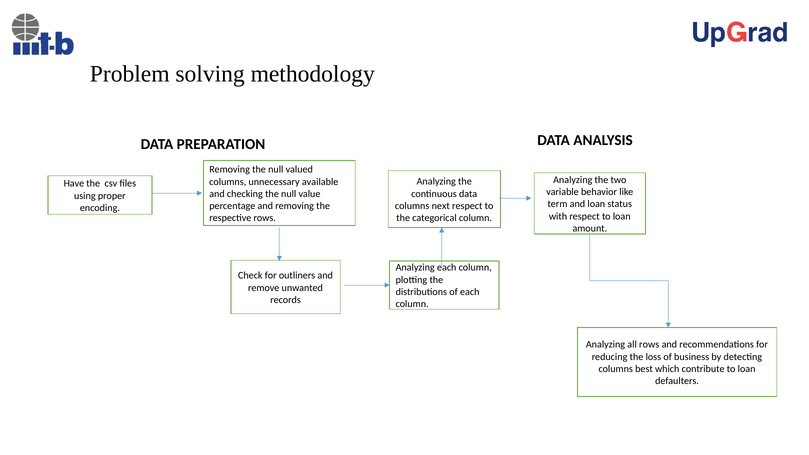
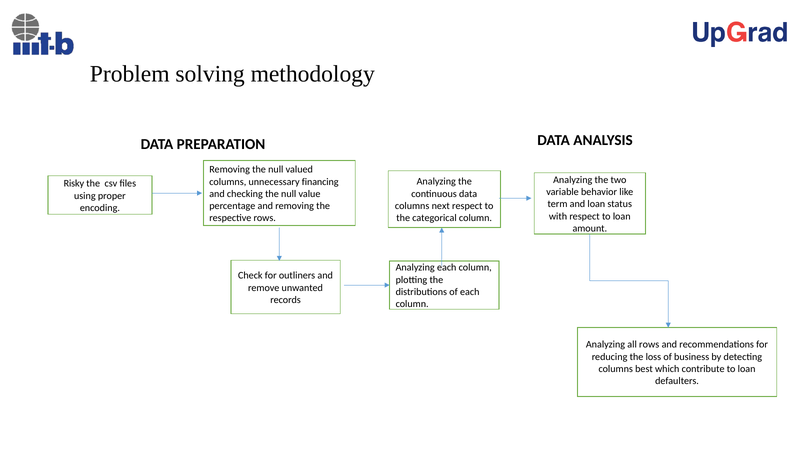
available: available -> financing
Have: Have -> Risky
